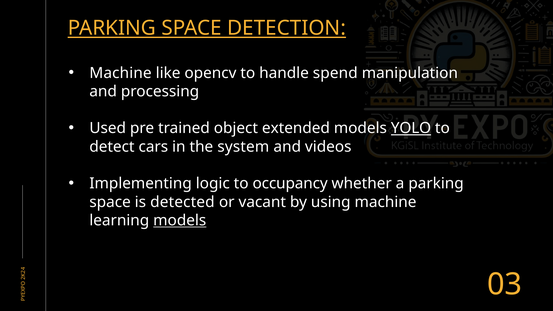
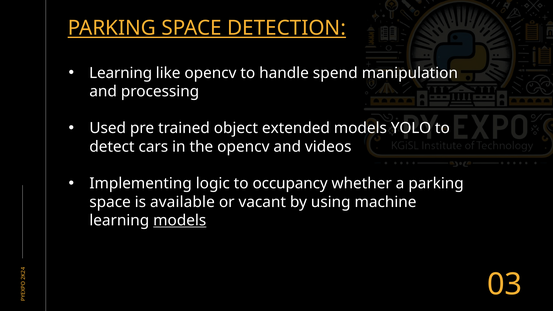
Machine at (121, 73): Machine -> Learning
YOLO underline: present -> none
the system: system -> opencv
detected: detected -> available
